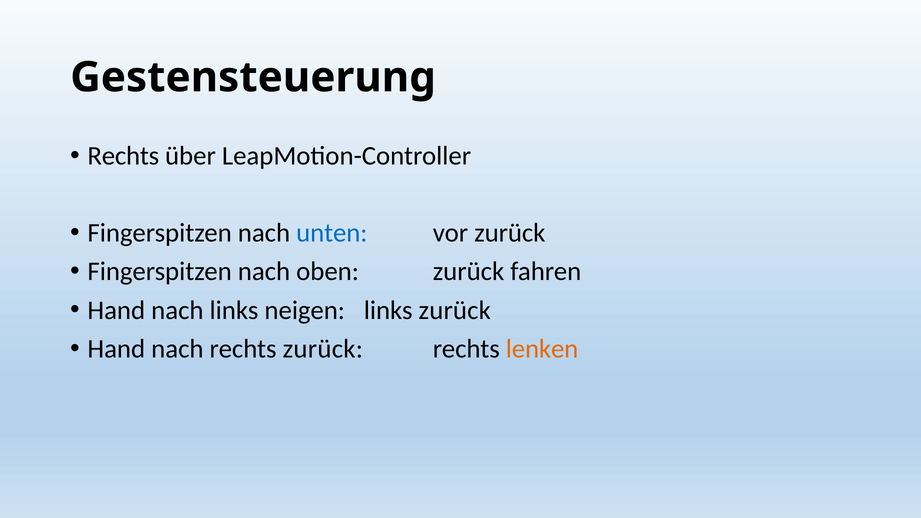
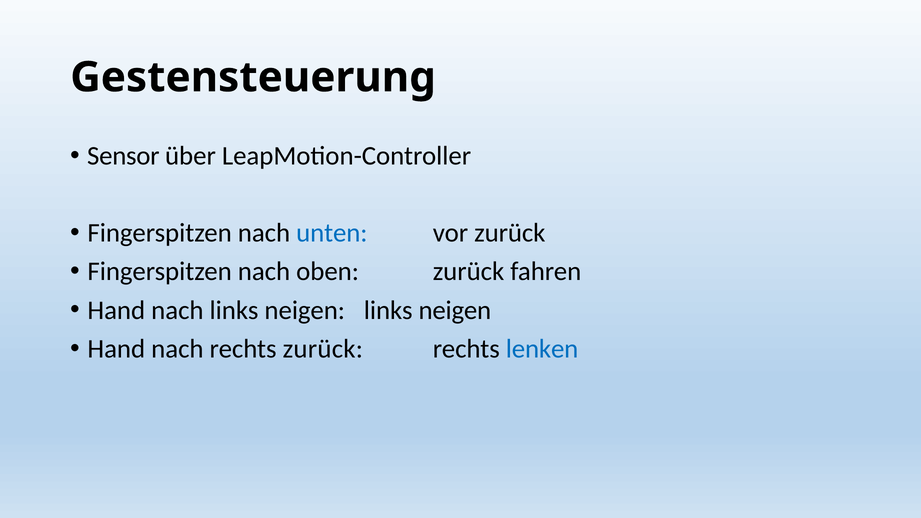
Rechts at (123, 156): Rechts -> Sensor
neigen links zurück: zurück -> neigen
lenken colour: orange -> blue
